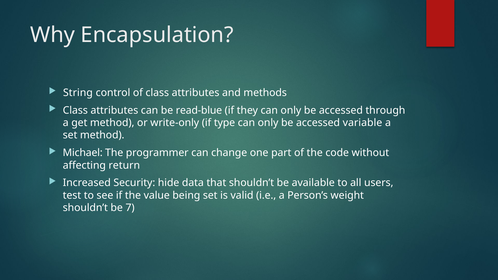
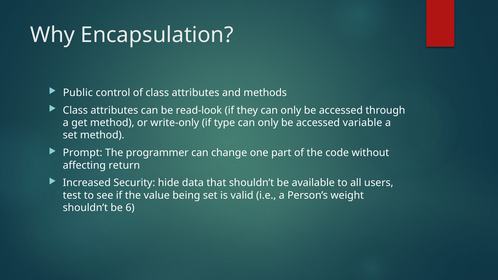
String: String -> Public
read-blue: read-blue -> read-look
Michael: Michael -> Prompt
7: 7 -> 6
